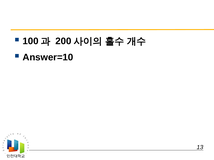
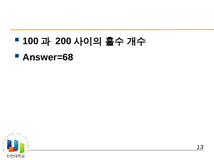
Answer=10: Answer=10 -> Answer=68
